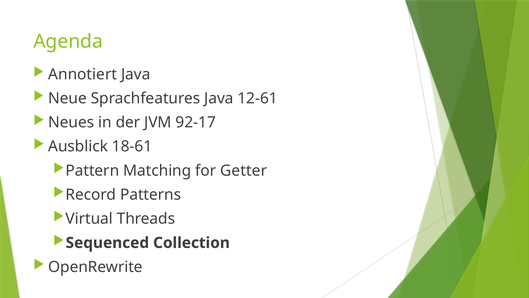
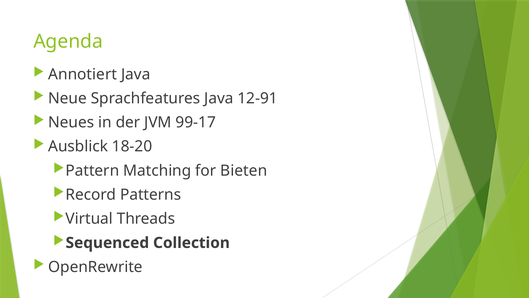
12-61: 12-61 -> 12-91
92-17: 92-17 -> 99-17
18-61: 18-61 -> 18-20
Getter: Getter -> Bieten
